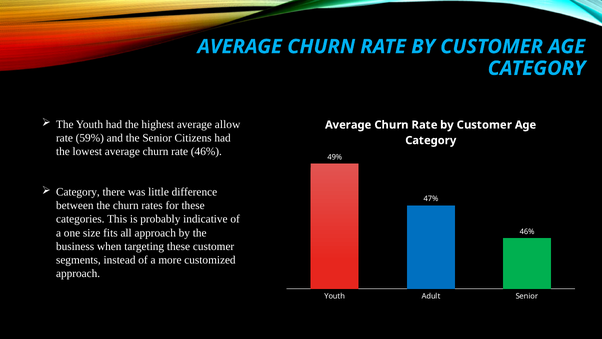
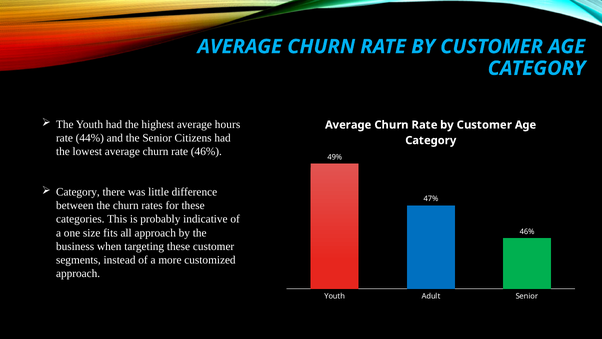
allow: allow -> hours
59%: 59% -> 44%
